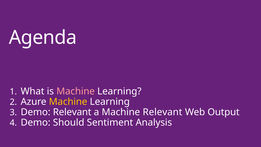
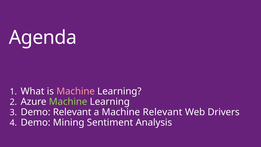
Machine at (68, 102) colour: yellow -> light green
Output: Output -> Drivers
Should: Should -> Mining
